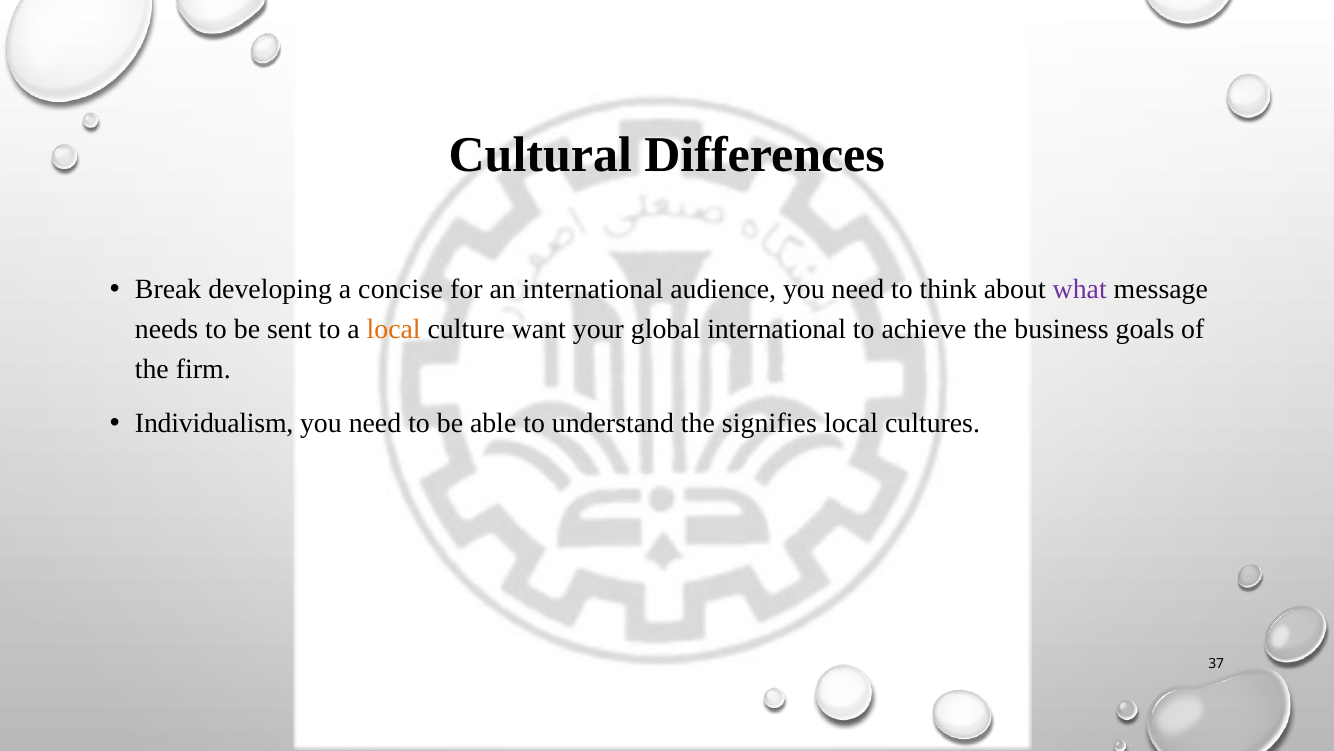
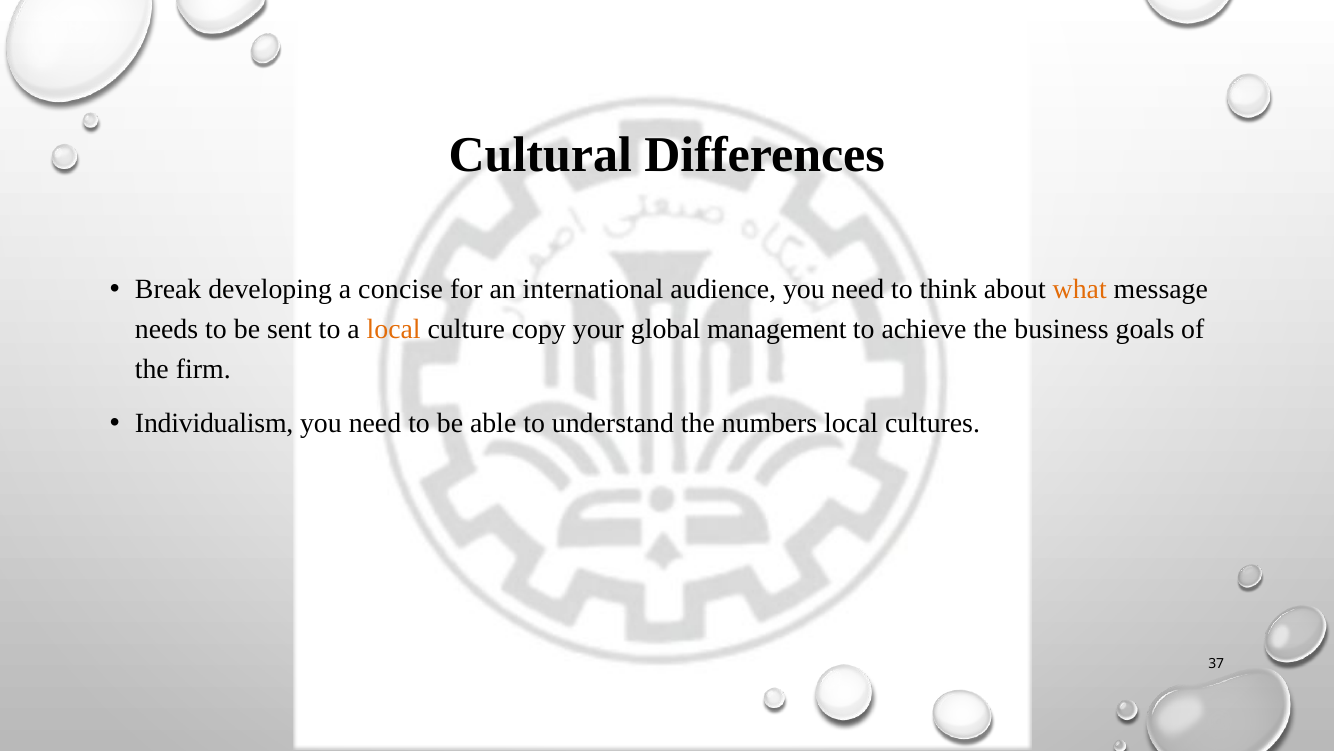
what colour: purple -> orange
want: want -> copy
global international: international -> management
signifies: signifies -> numbers
